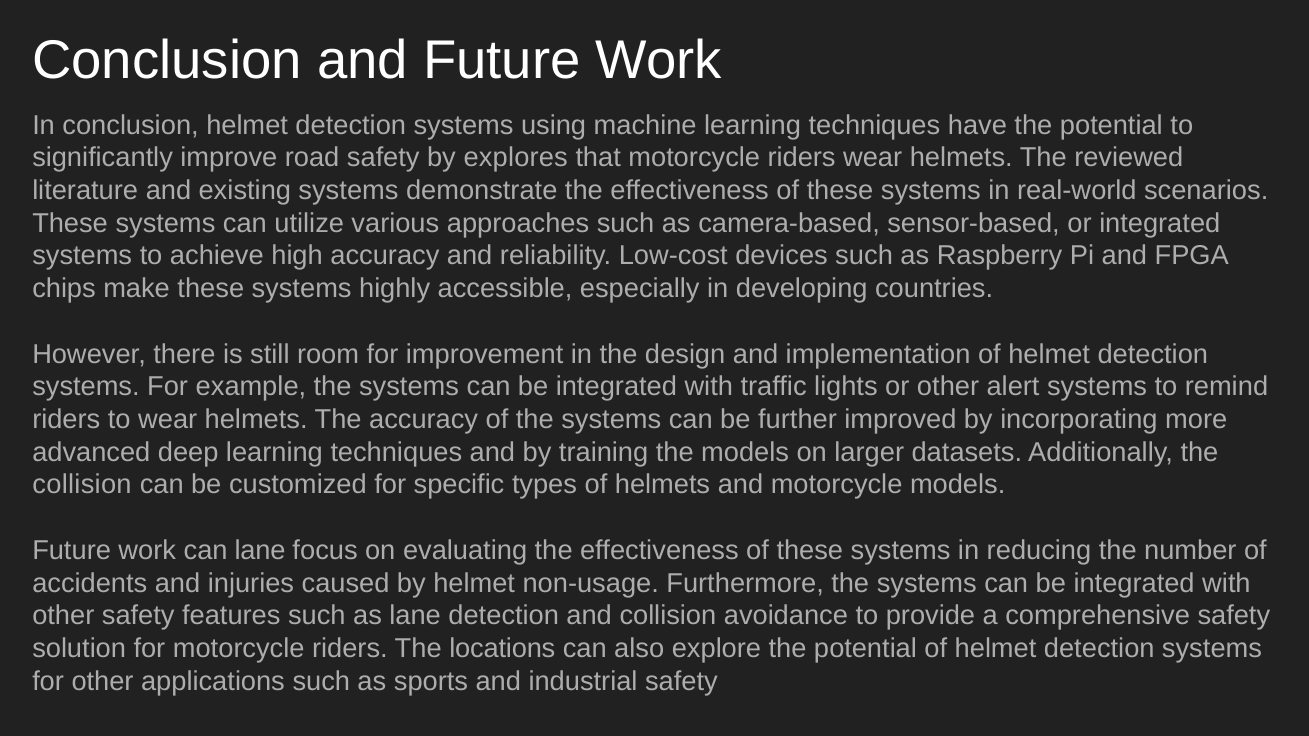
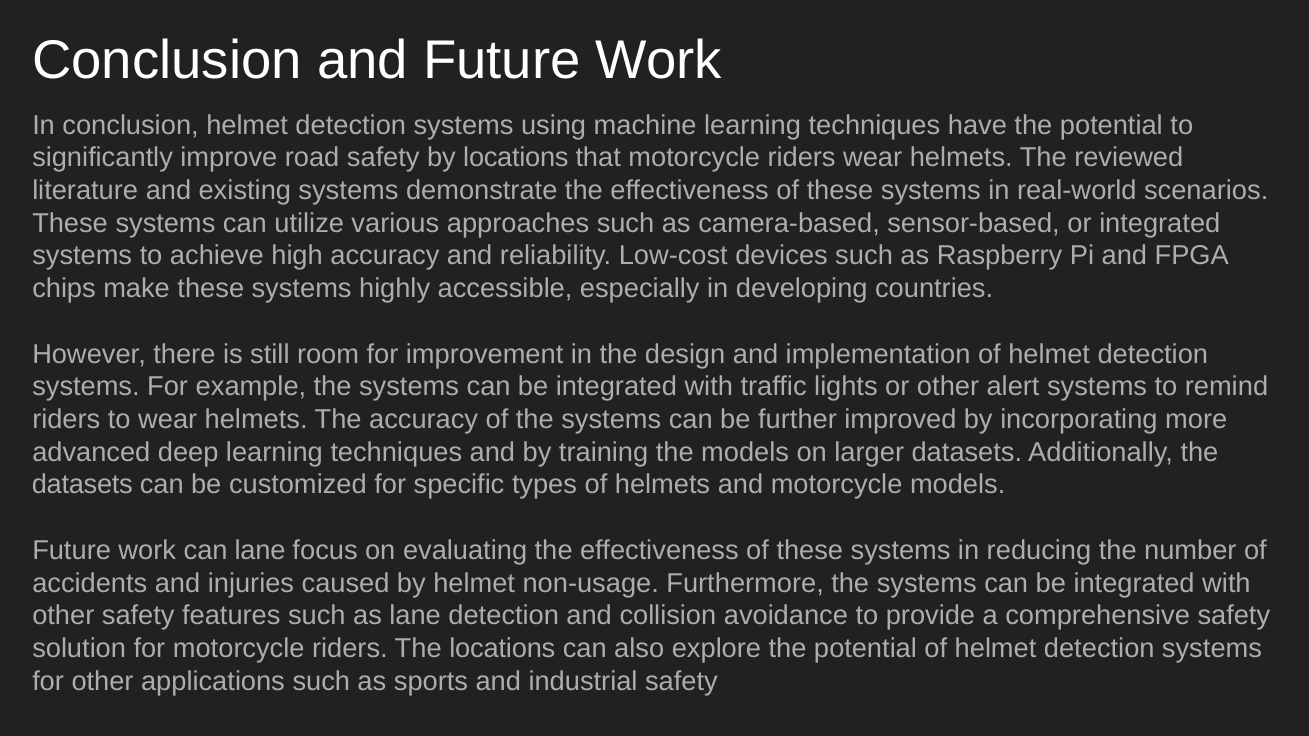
by explores: explores -> locations
collision at (82, 485): collision -> datasets
